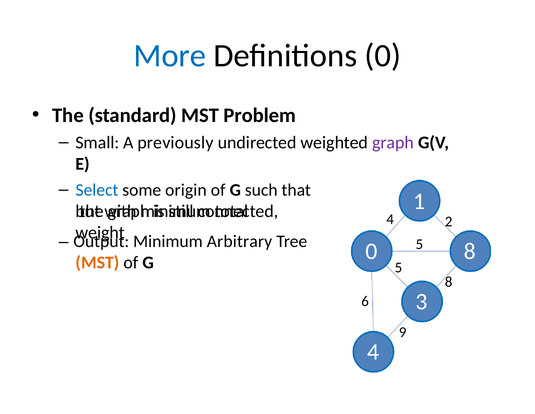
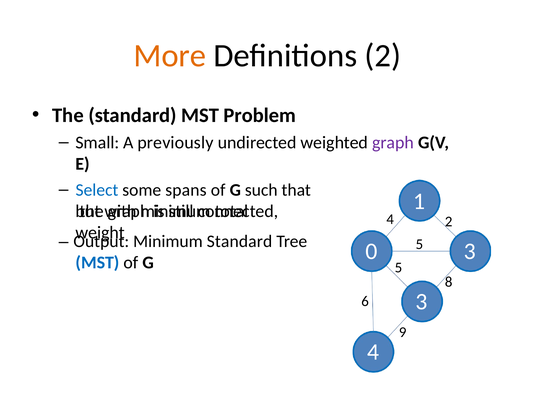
More colour: blue -> orange
Definitions 0: 0 -> 2
origin: origin -> spans
Minimum Arbitrary: Arbitrary -> Standard
MST at (98, 262) colour: orange -> blue
0 8: 8 -> 3
